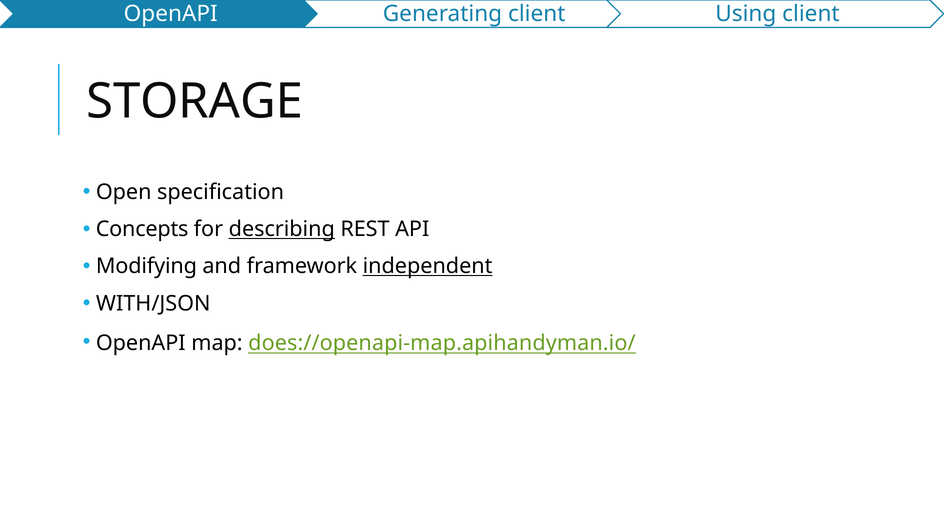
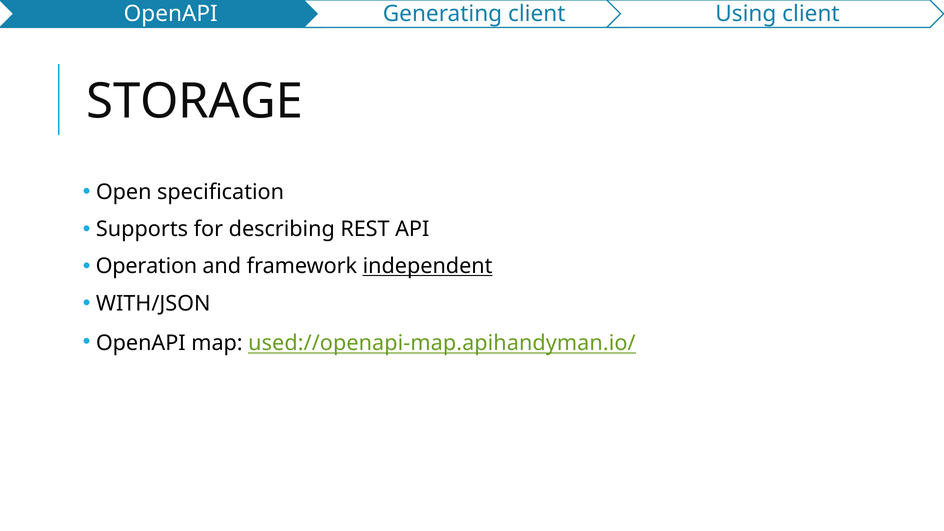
Concepts: Concepts -> Supports
describing underline: present -> none
Modifying: Modifying -> Operation
does://openapi-map.apihandyman.io/: does://openapi-map.apihandyman.io/ -> used://openapi-map.apihandyman.io/
